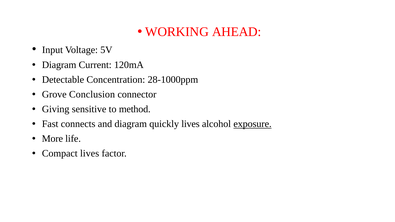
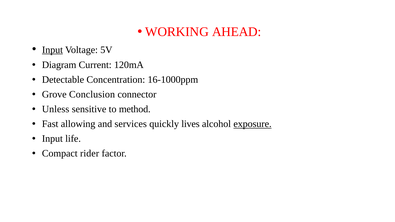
Input at (52, 50) underline: none -> present
28-1000ppm: 28-1000ppm -> 16-1000ppm
Giving: Giving -> Unless
connects: connects -> allowing
and diagram: diagram -> services
More at (52, 139): More -> Input
Compact lives: lives -> rider
